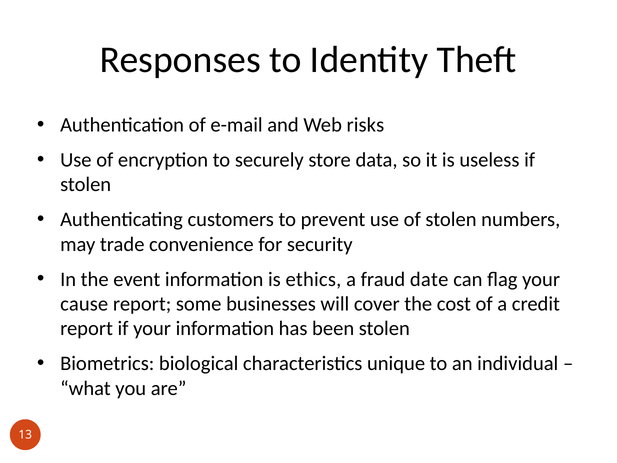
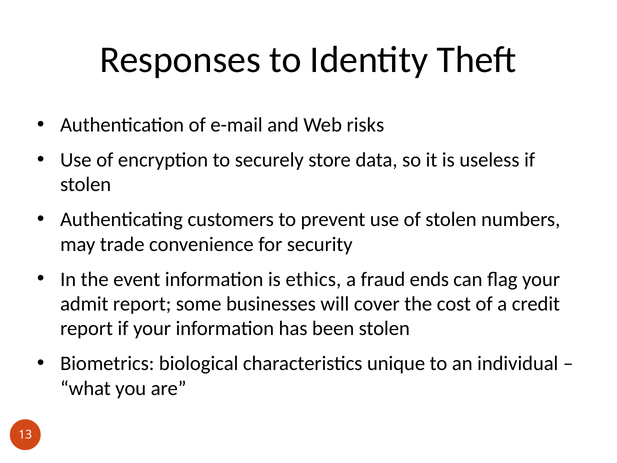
date: date -> ends
cause: cause -> admit
